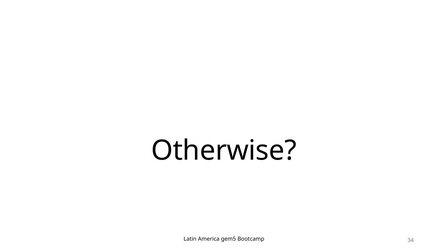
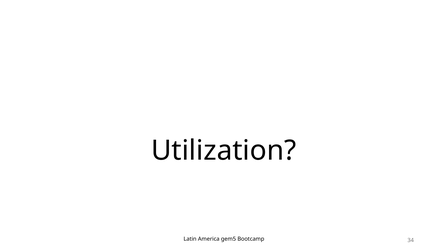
Otherwise: Otherwise -> Utilization
